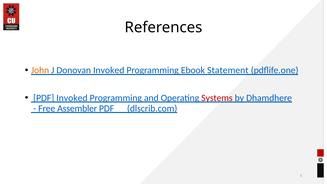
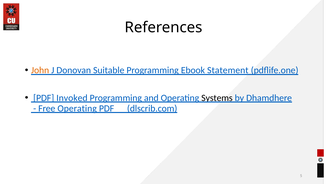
Donovan Invoked: Invoked -> Suitable
Systems colour: red -> black
Free Assembler: Assembler -> Operating
